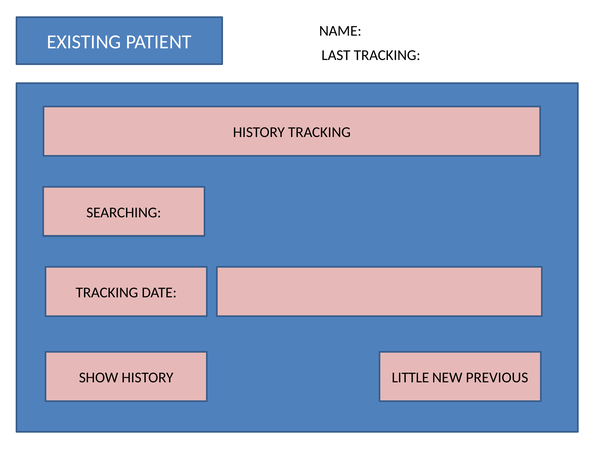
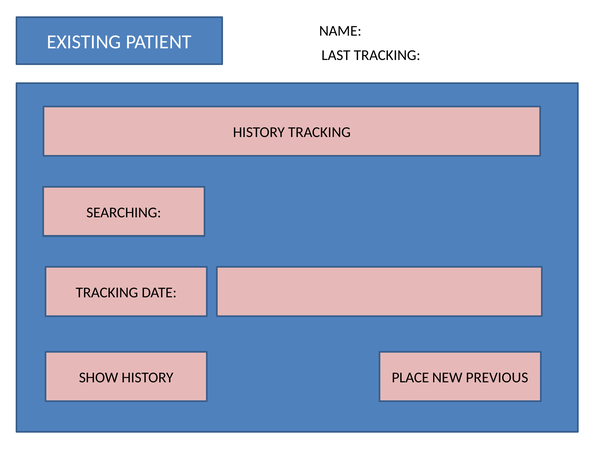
LITTLE: LITTLE -> PLACE
